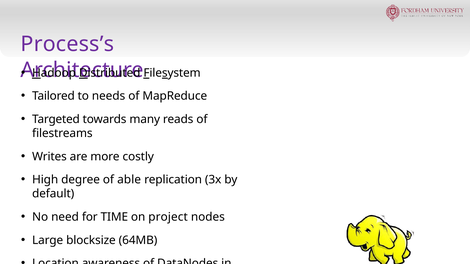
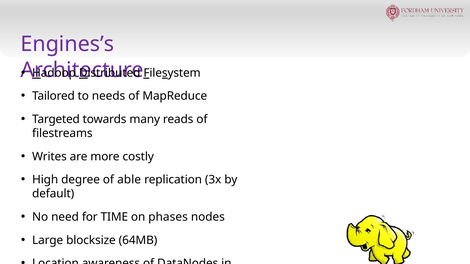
Process’s: Process’s -> Engines’s
project: project -> phases
